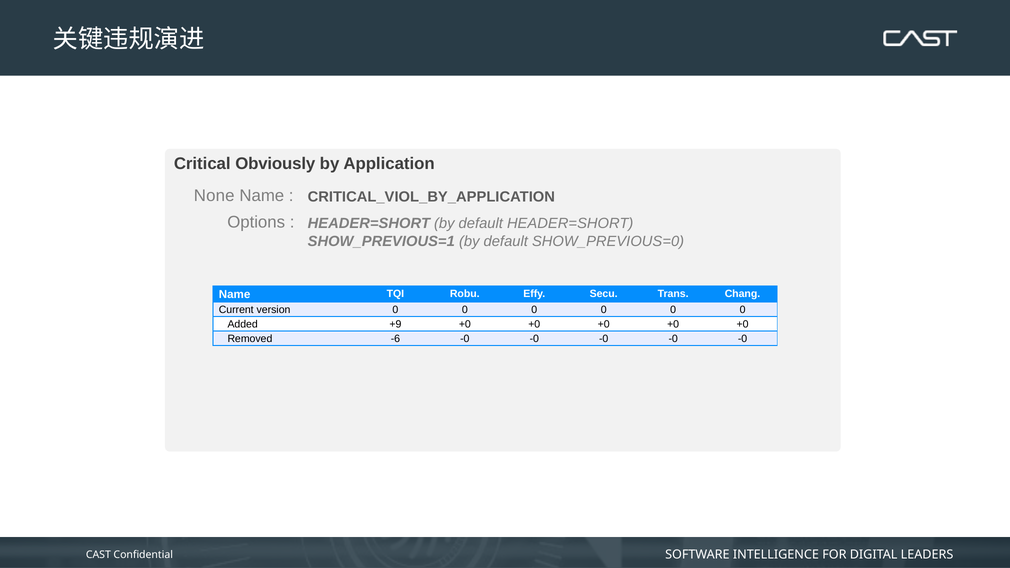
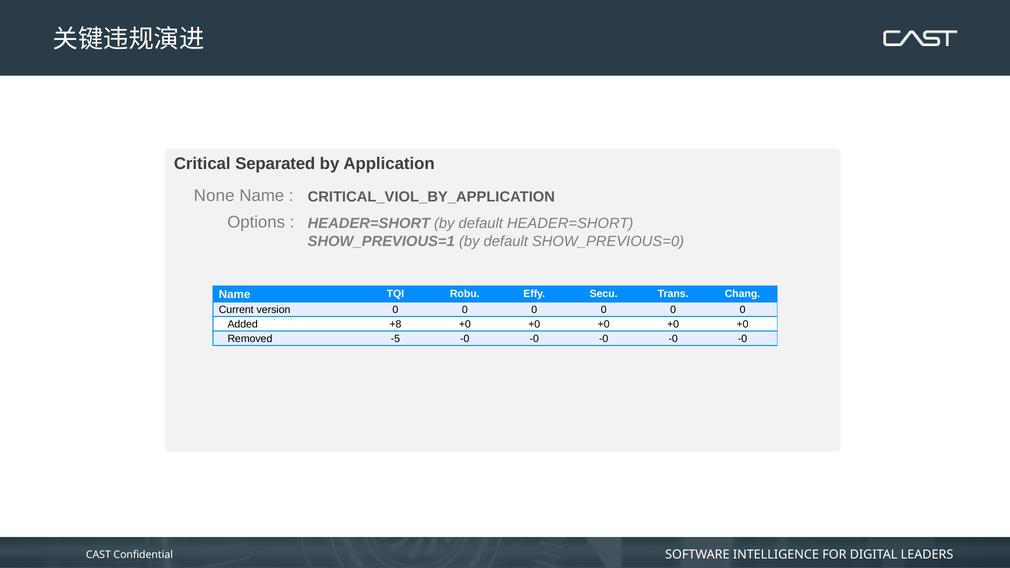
Obviously: Obviously -> Separated
+9: +9 -> +8
-6: -6 -> -5
